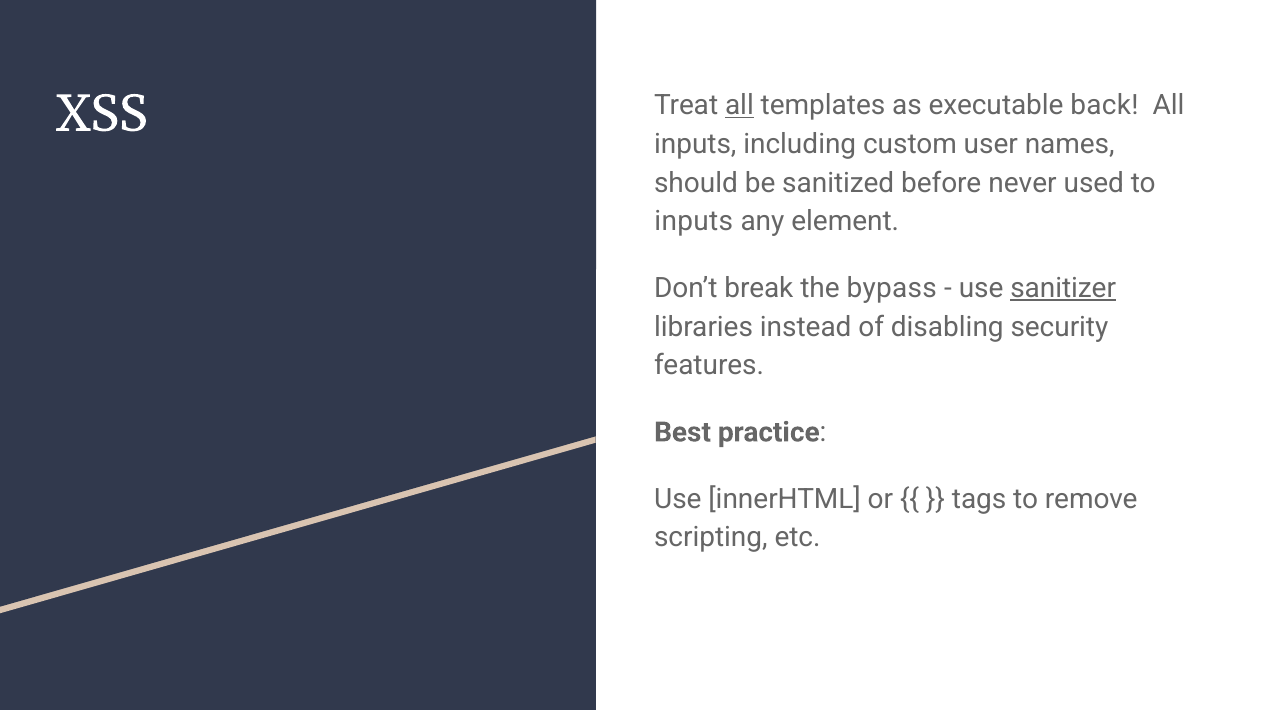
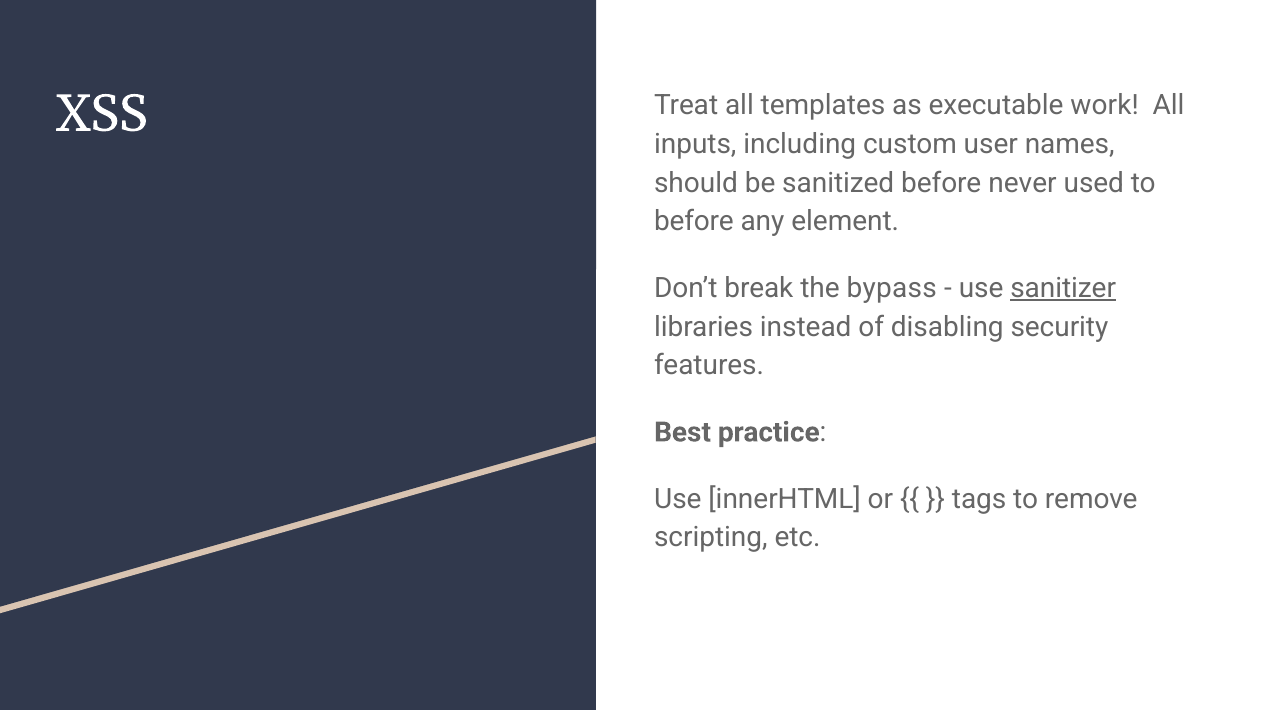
all at (739, 106) underline: present -> none
back: back -> work
inputs at (694, 222): inputs -> before
